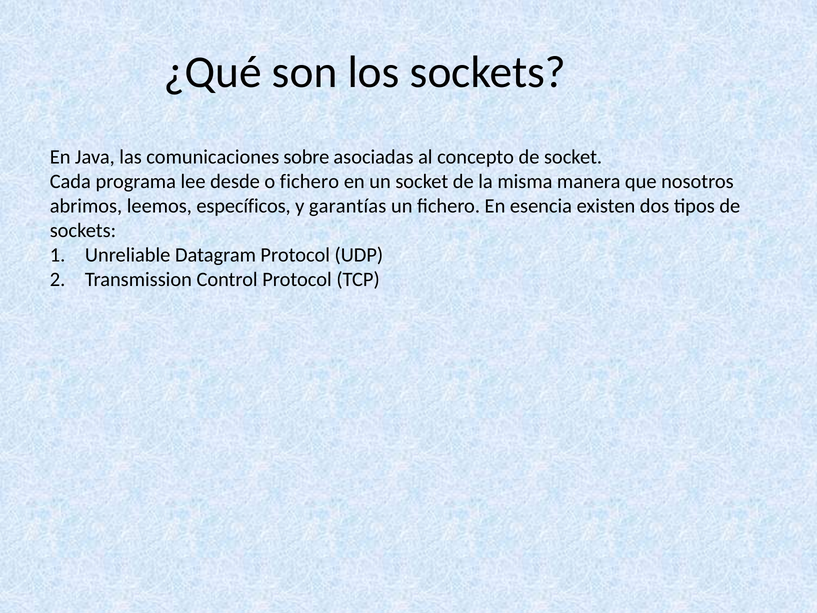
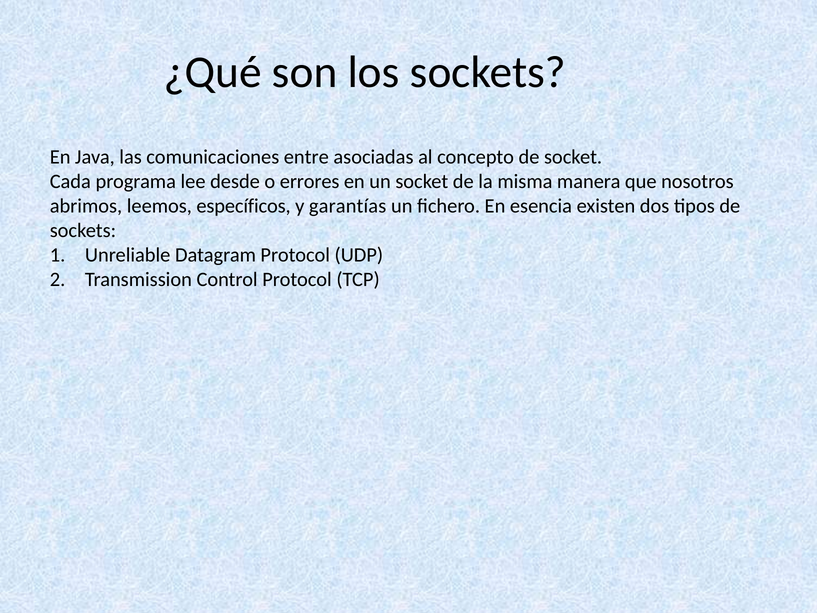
sobre: sobre -> entre
o fichero: fichero -> errores
